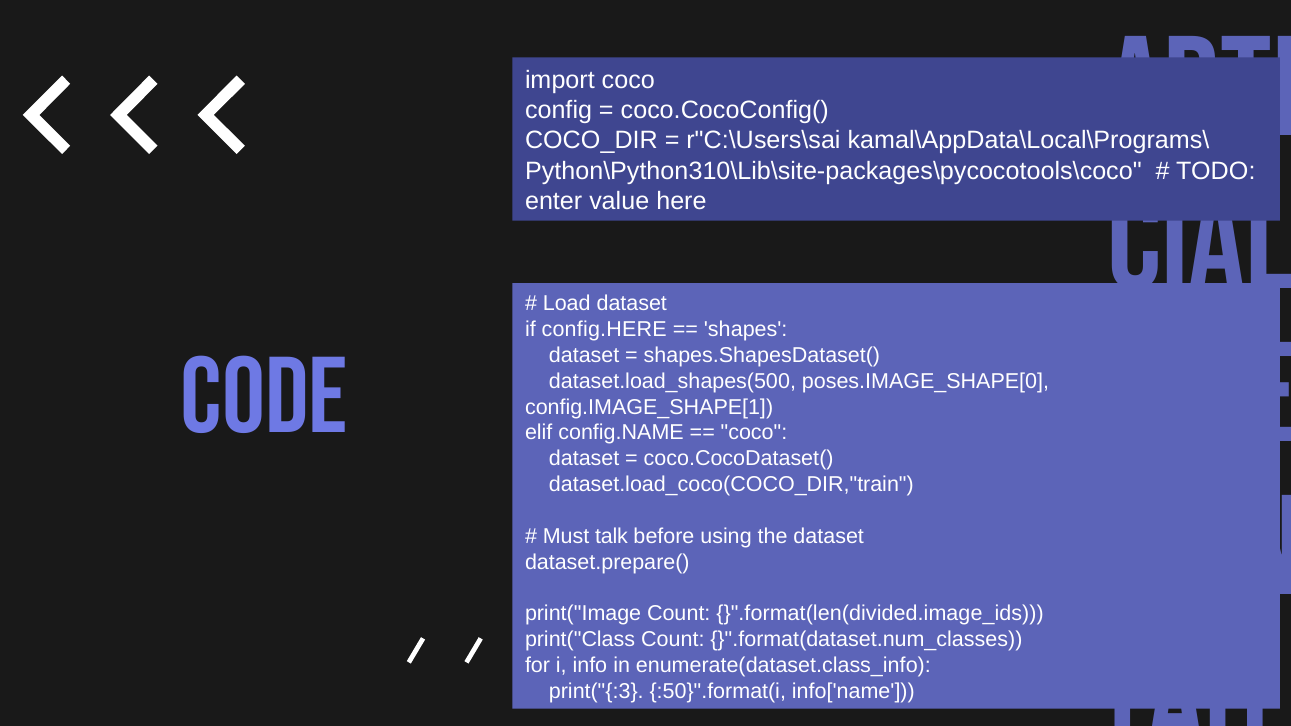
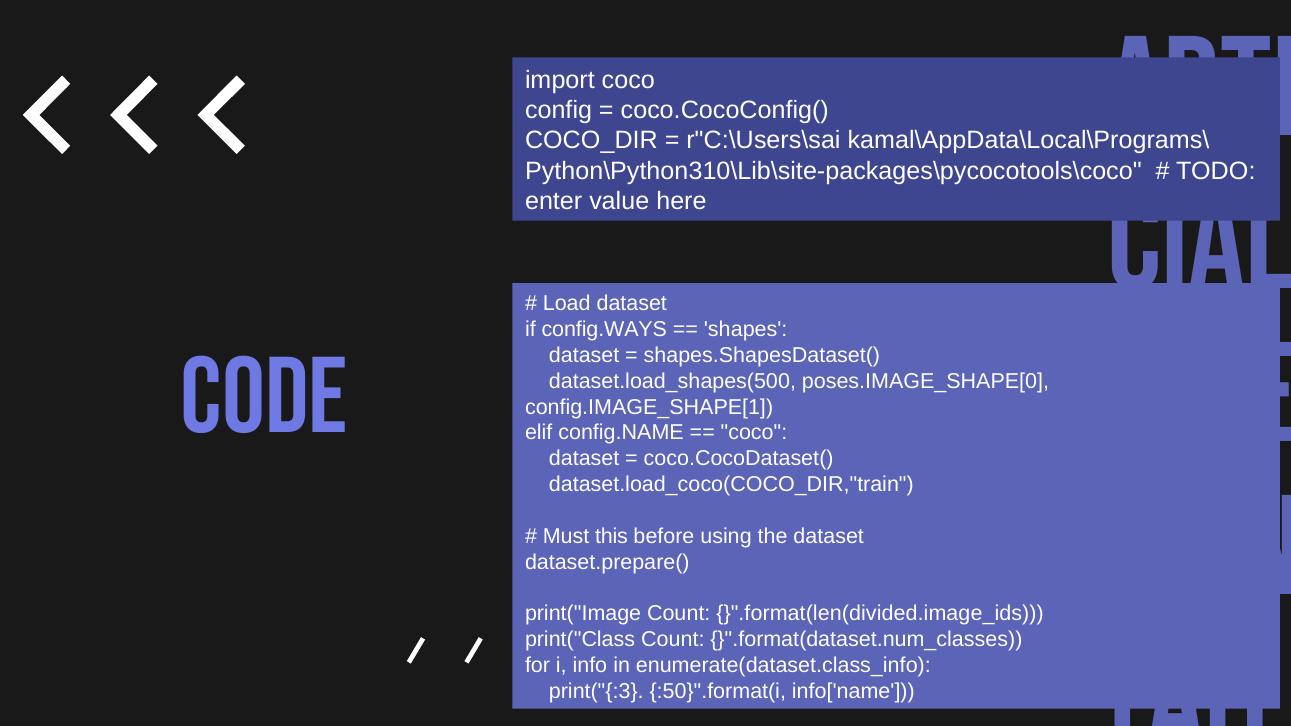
config.HERE: config.HERE -> config.WAYS
talk: talk -> this
